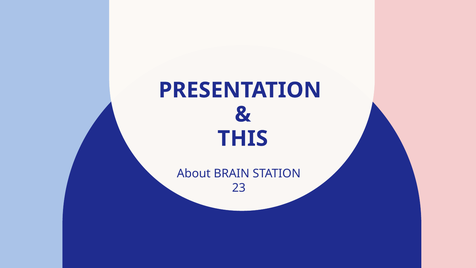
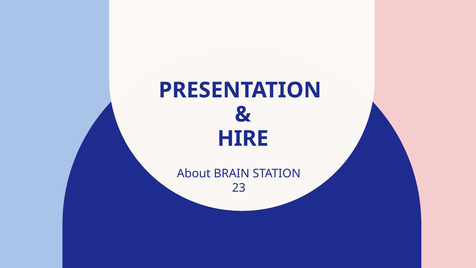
THIS: THIS -> HIRE
